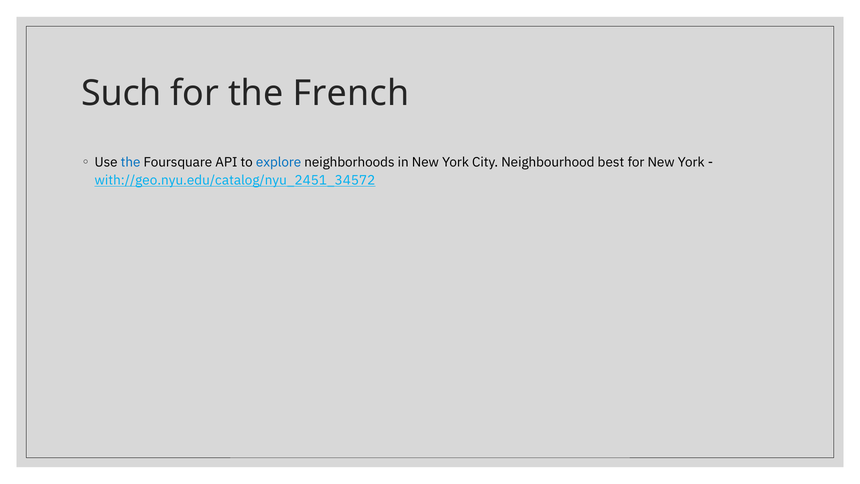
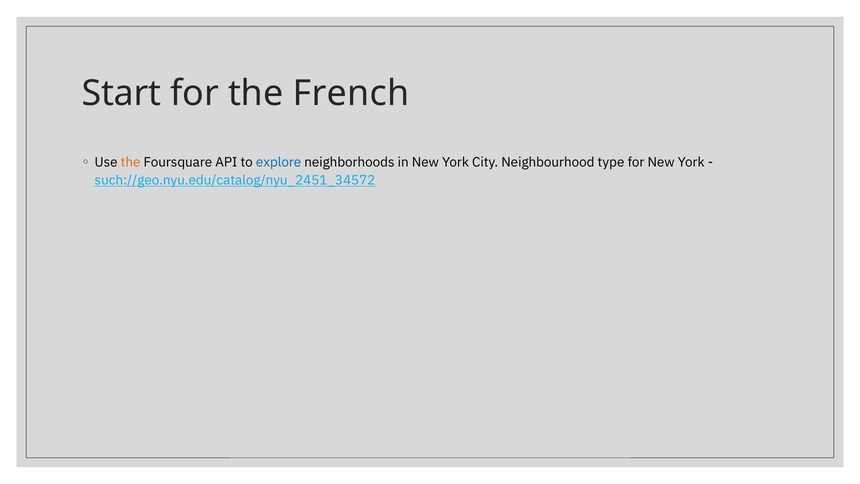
Such: Such -> Start
the at (131, 162) colour: blue -> orange
best: best -> type
with://geo.nyu.edu/catalog/nyu_2451_34572: with://geo.nyu.edu/catalog/nyu_2451_34572 -> such://geo.nyu.edu/catalog/nyu_2451_34572
